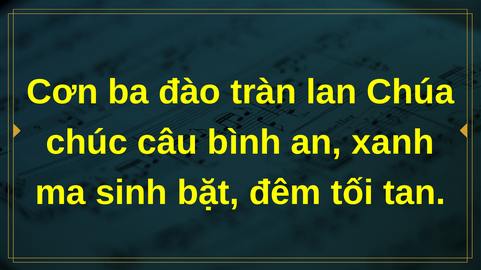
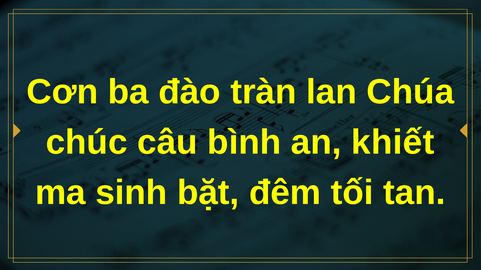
xanh: xanh -> khiết
